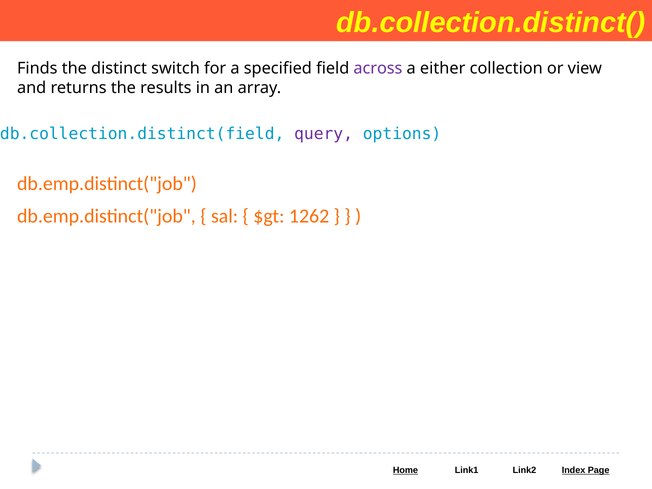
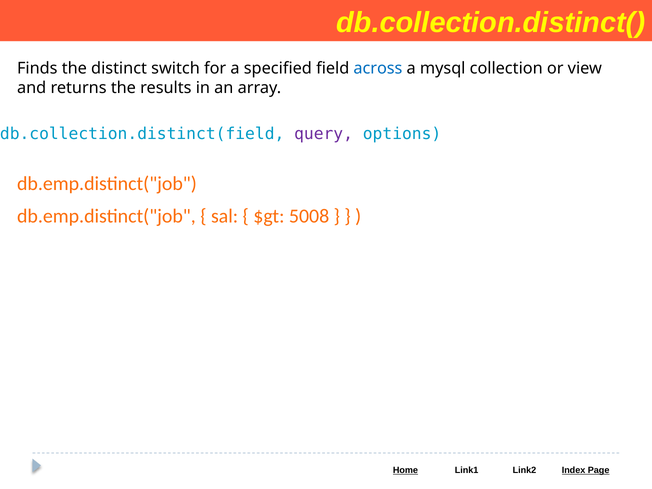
across colour: purple -> blue
either: either -> mysql
1262: 1262 -> 5008
